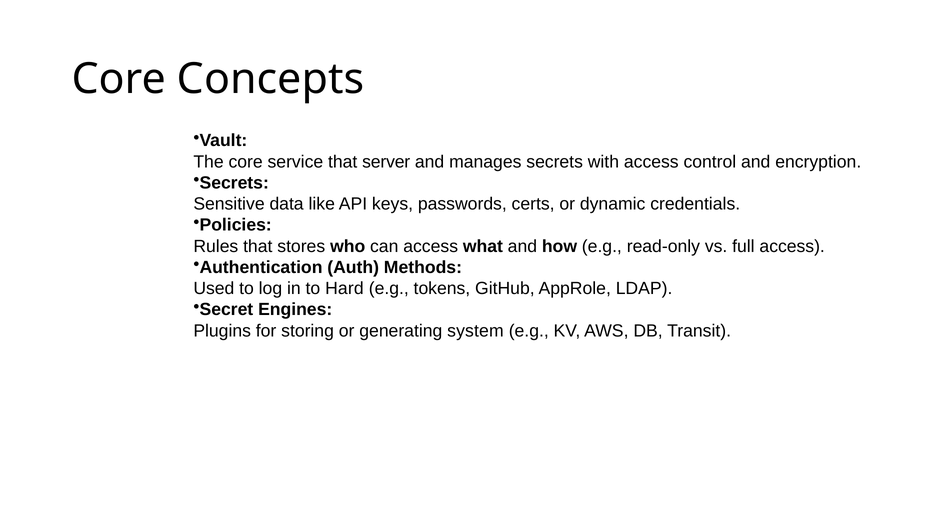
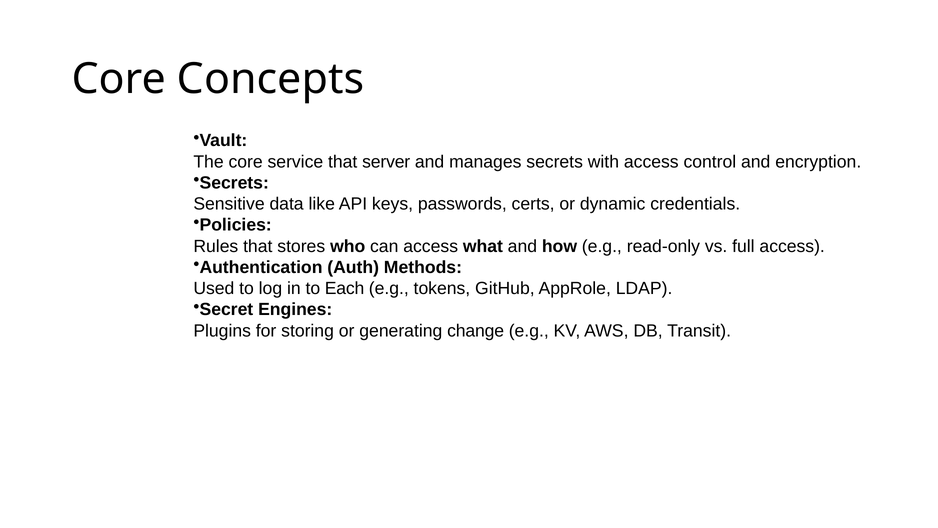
Hard: Hard -> Each
system: system -> change
